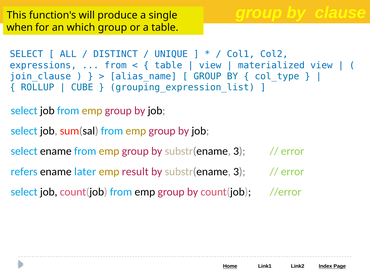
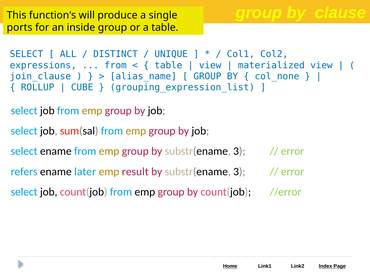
when: when -> ports
which: which -> inside
col_type: col_type -> col_none
